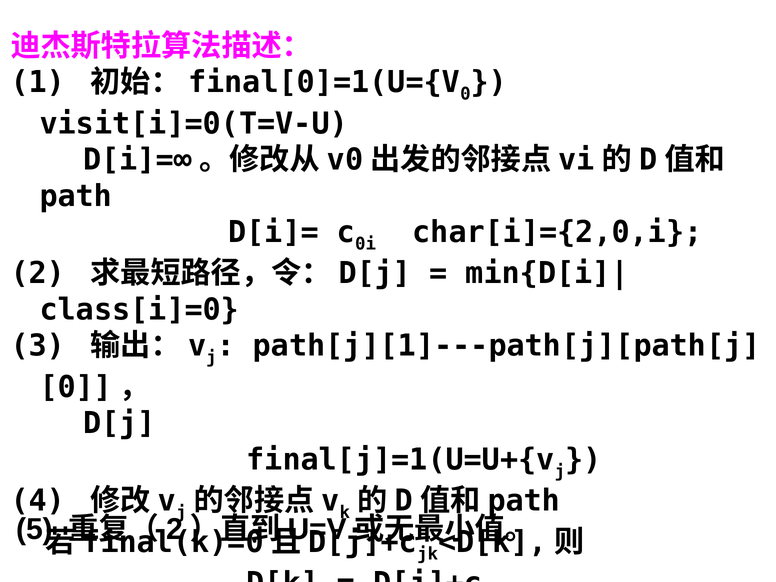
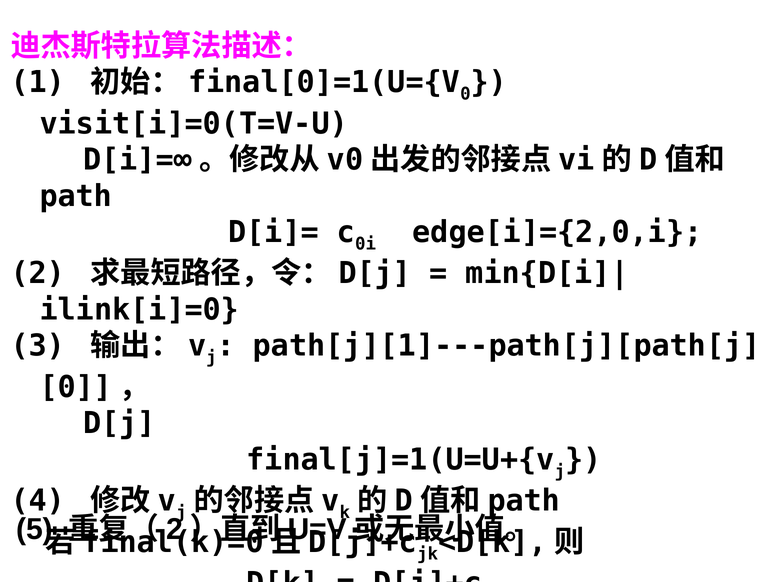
char[i]={2,0,i: char[i]={2,0,i -> edge[i]={2,0,i
class[i]=0: class[i]=0 -> ilink[i]=0
